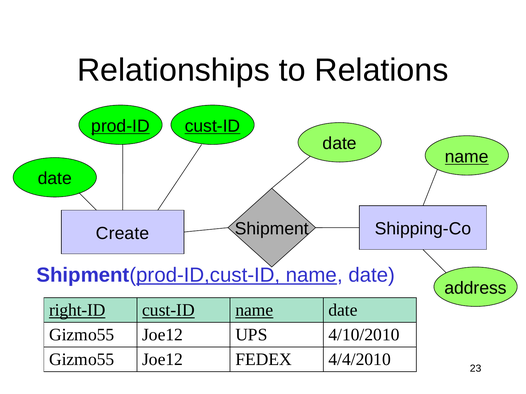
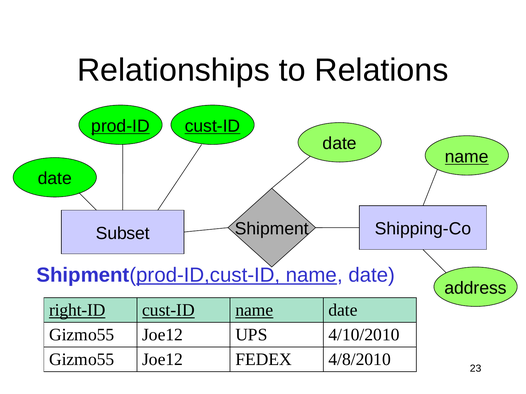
Create: Create -> Subset
4/4/2010: 4/4/2010 -> 4/8/2010
